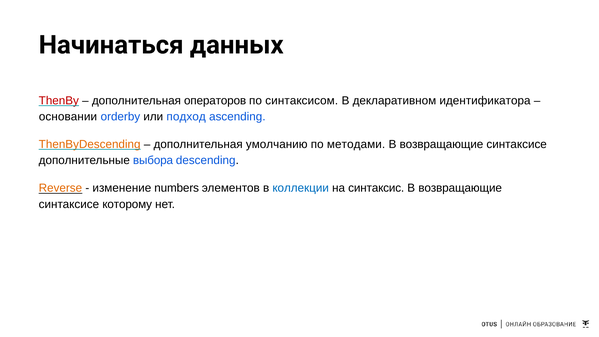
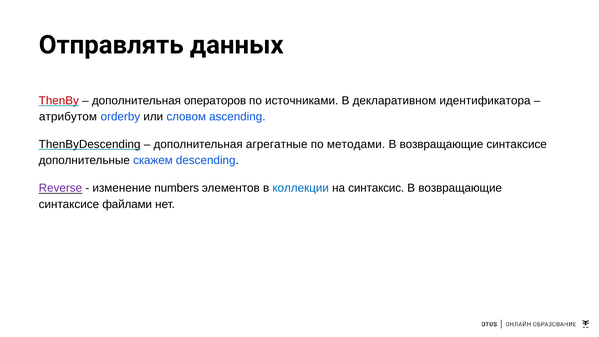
Начинаться: Начинаться -> Отправлять
синтаксисом: синтаксисом -> источниками
основании: основании -> атрибутом
подход: подход -> словом
ThenByDescending colour: orange -> black
умолчанию: умолчанию -> агрегатные
выбора: выбора -> скажем
Reverse colour: orange -> purple
которому: которому -> файлами
